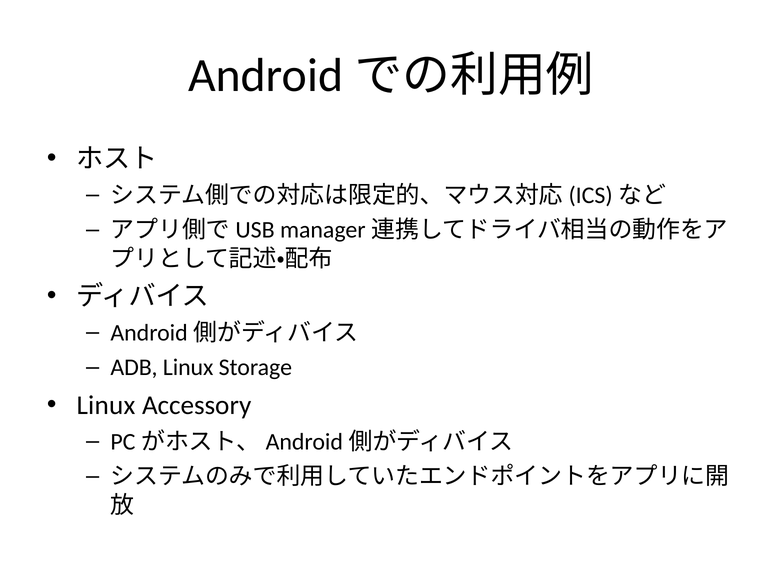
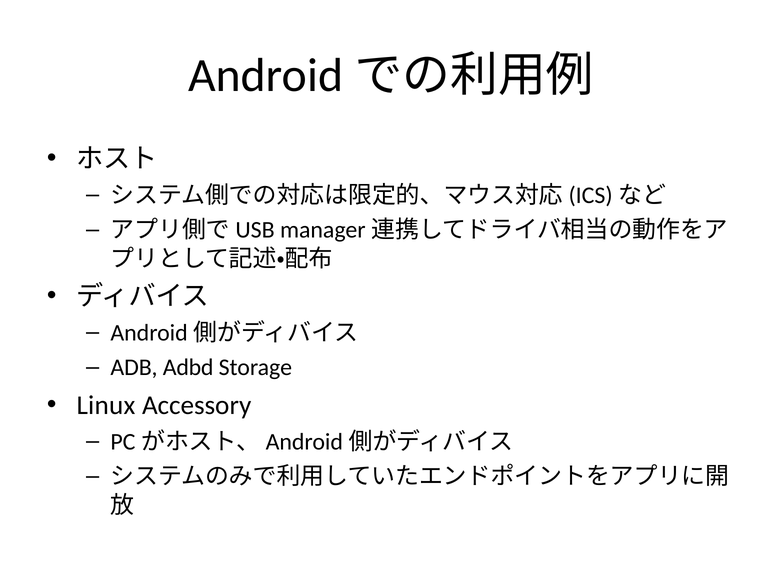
ADB Linux: Linux -> Adbd
